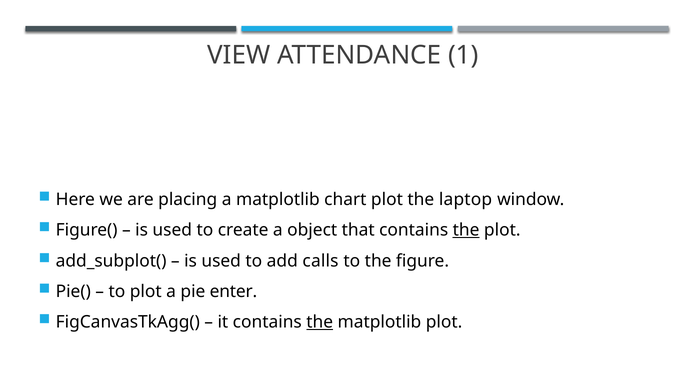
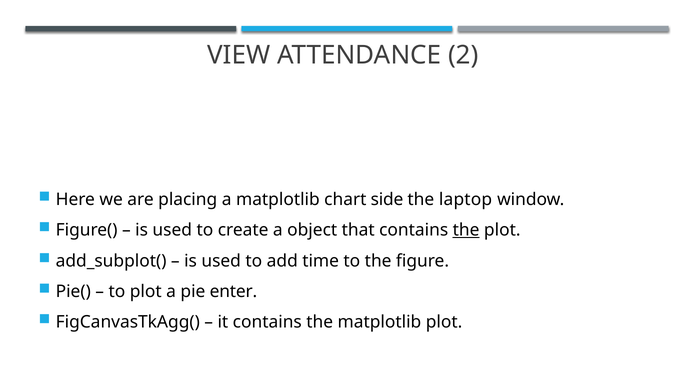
1: 1 -> 2
chart plot: plot -> side
calls: calls -> time
the at (320, 323) underline: present -> none
